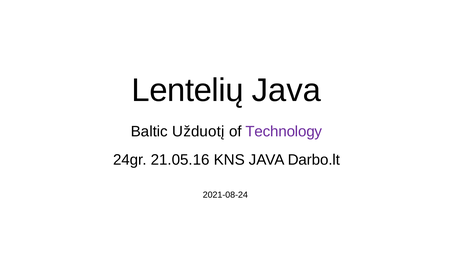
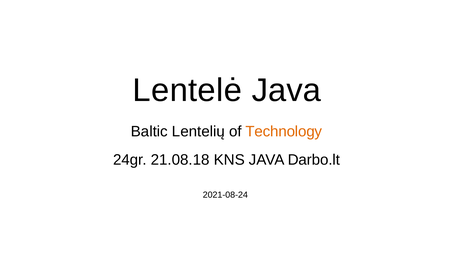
Lentelių: Lentelių -> Lentelė
Užduotį: Užduotį -> Lentelių
Technology colour: purple -> orange
21.05.16: 21.05.16 -> 21.08.18
